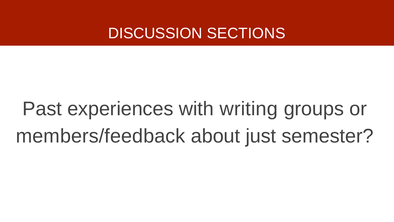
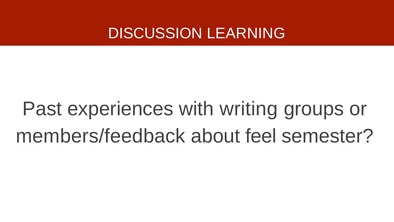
SECTIONS: SECTIONS -> LEARNING
just: just -> feel
